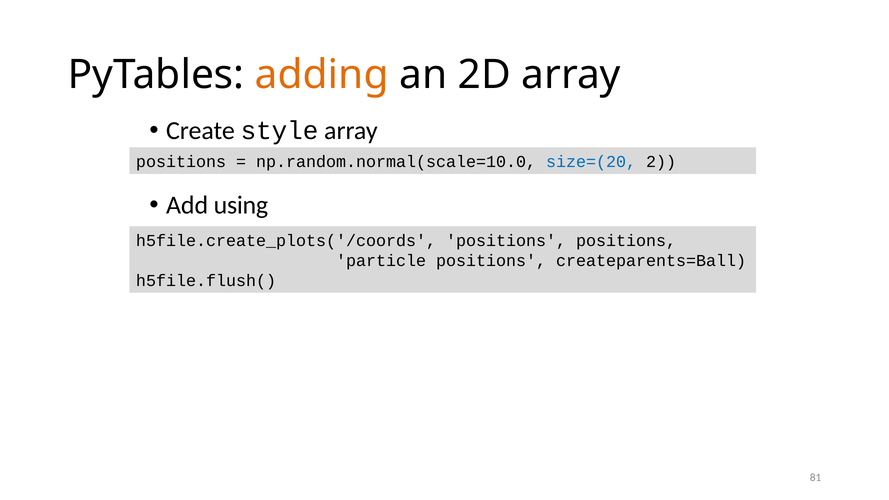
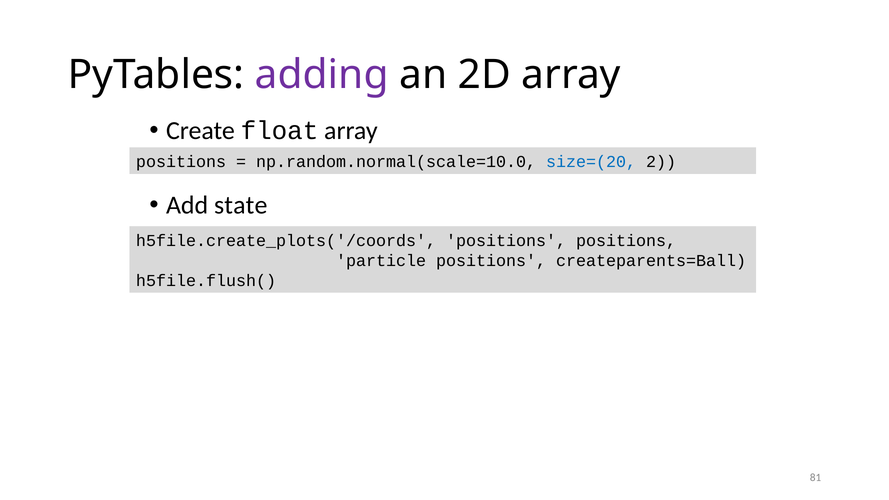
adding colour: orange -> purple
style: style -> float
using: using -> state
